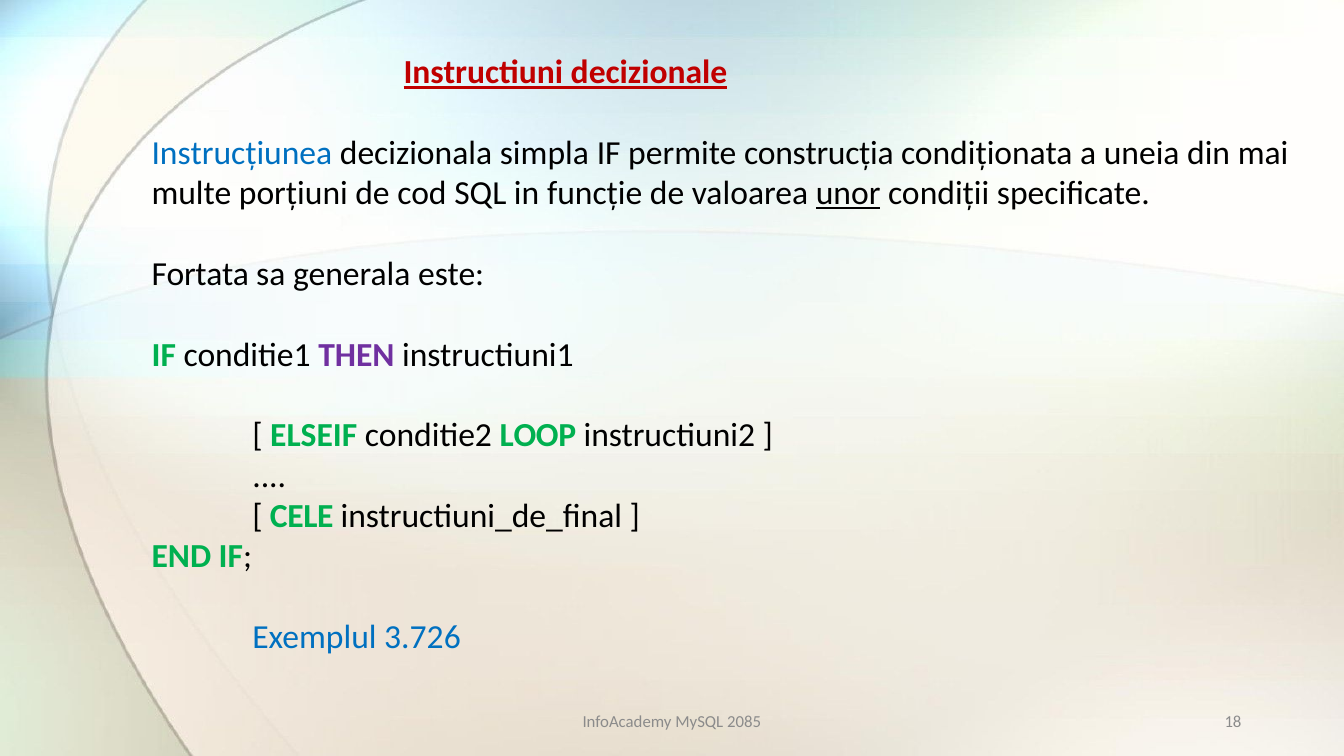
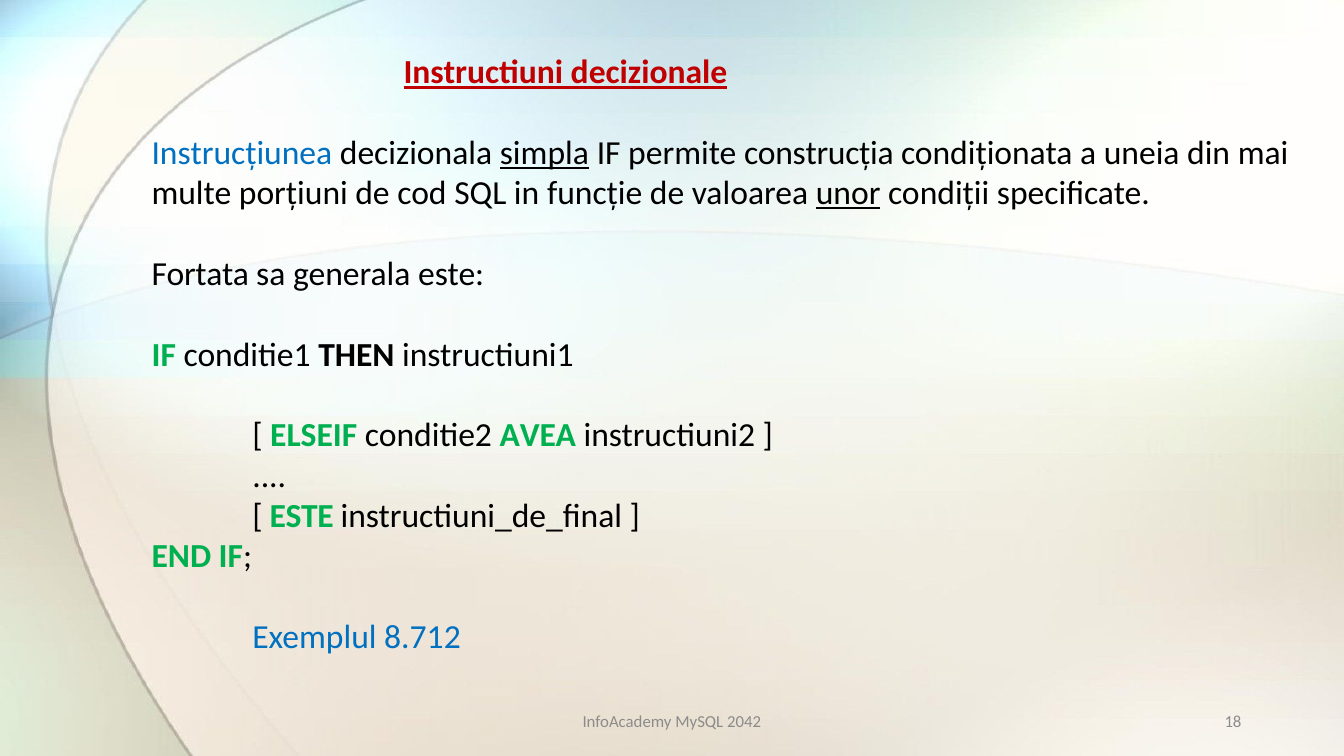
simpla underline: none -> present
THEN colour: purple -> black
LOOP: LOOP -> AVEA
CELE at (302, 516): CELE -> ESTE
3.726: 3.726 -> 8.712
2085: 2085 -> 2042
